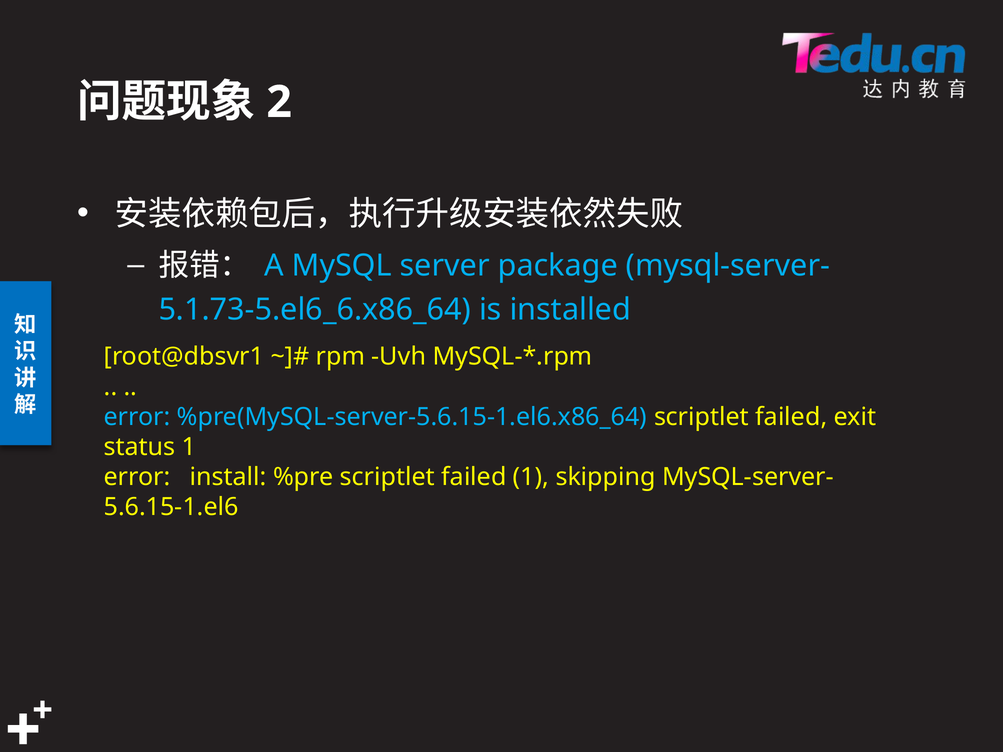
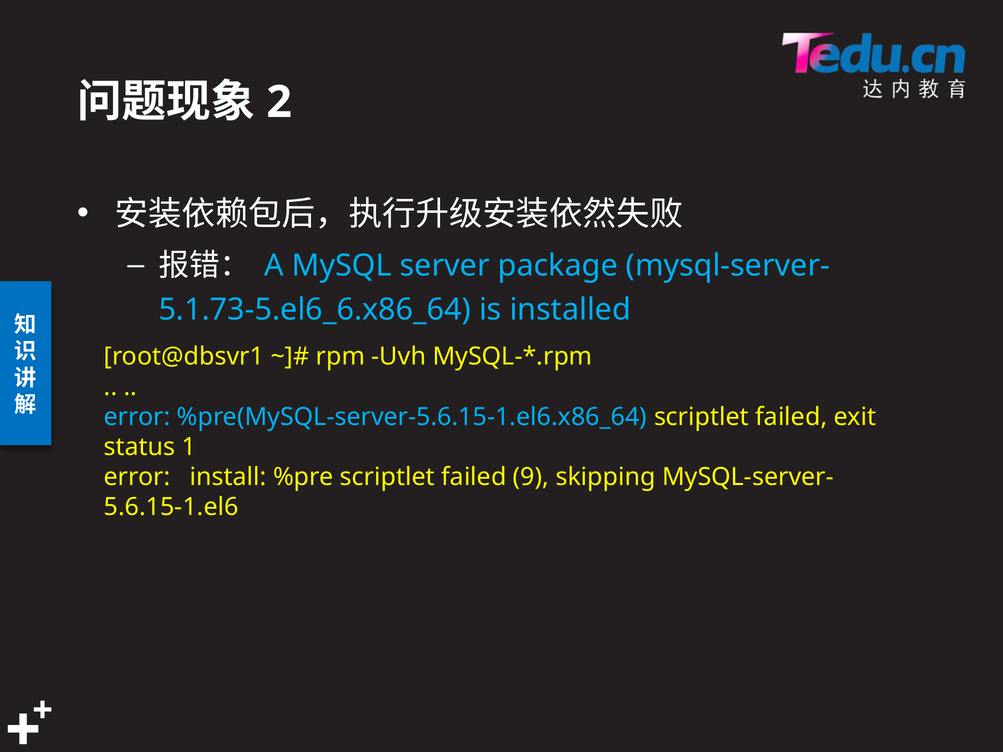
failed 1: 1 -> 9
